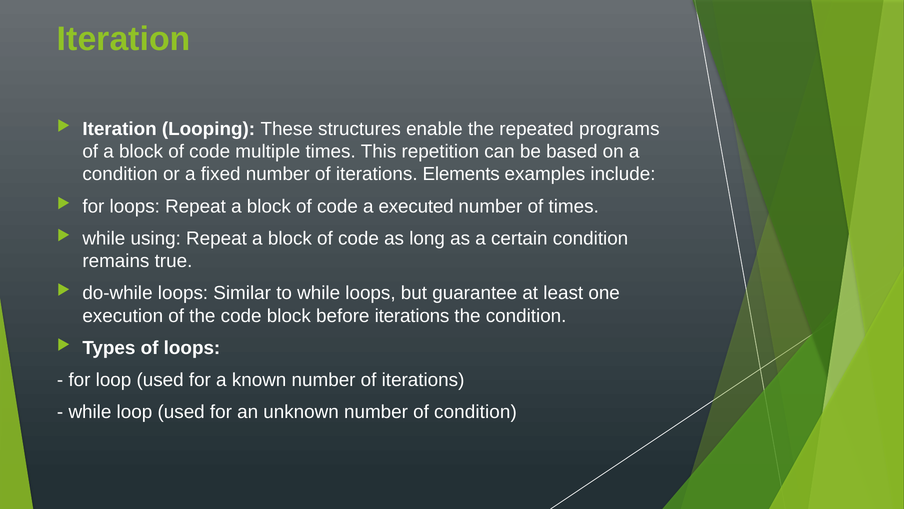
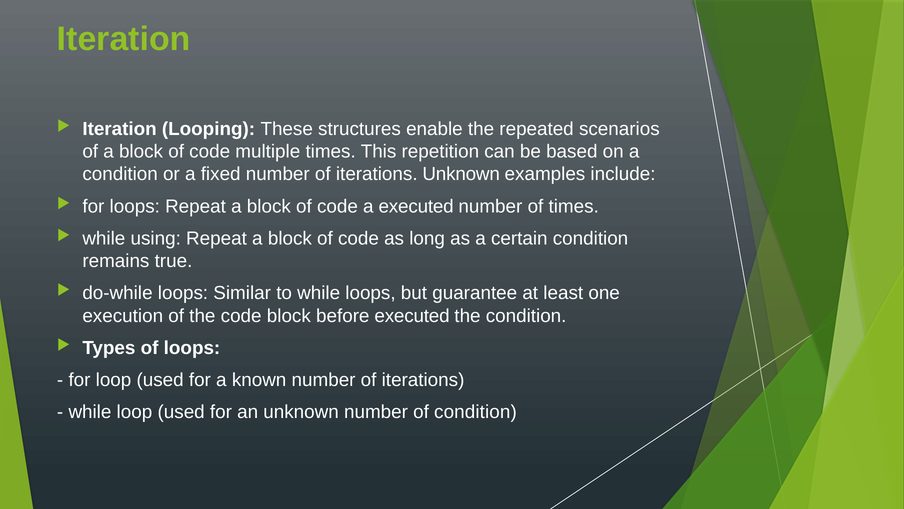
programs: programs -> scenarios
iterations Elements: Elements -> Unknown
before iterations: iterations -> executed
